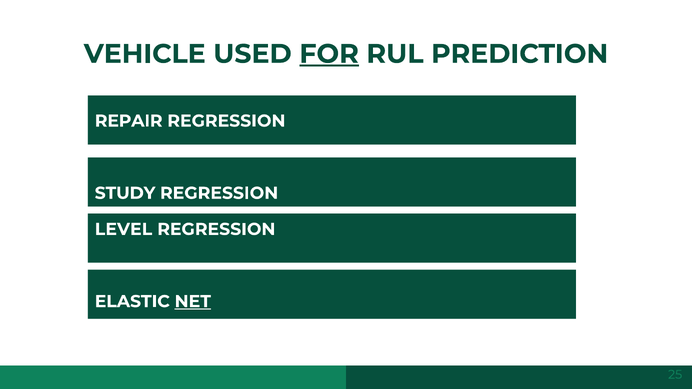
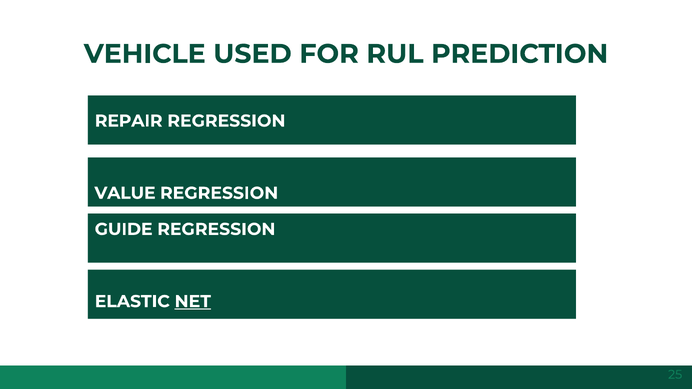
FOR underline: present -> none
STUDY: STUDY -> VALUE
LEVEL: LEVEL -> GUIDE
